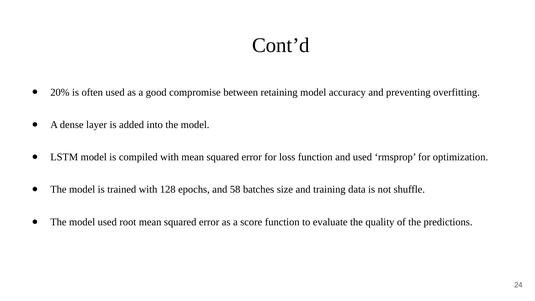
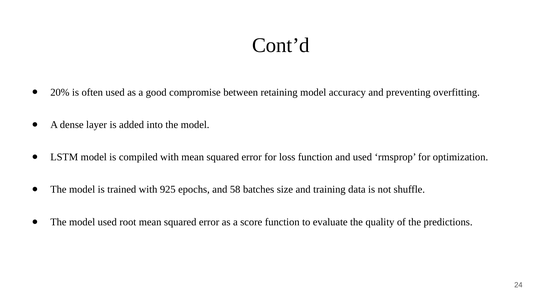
128: 128 -> 925
